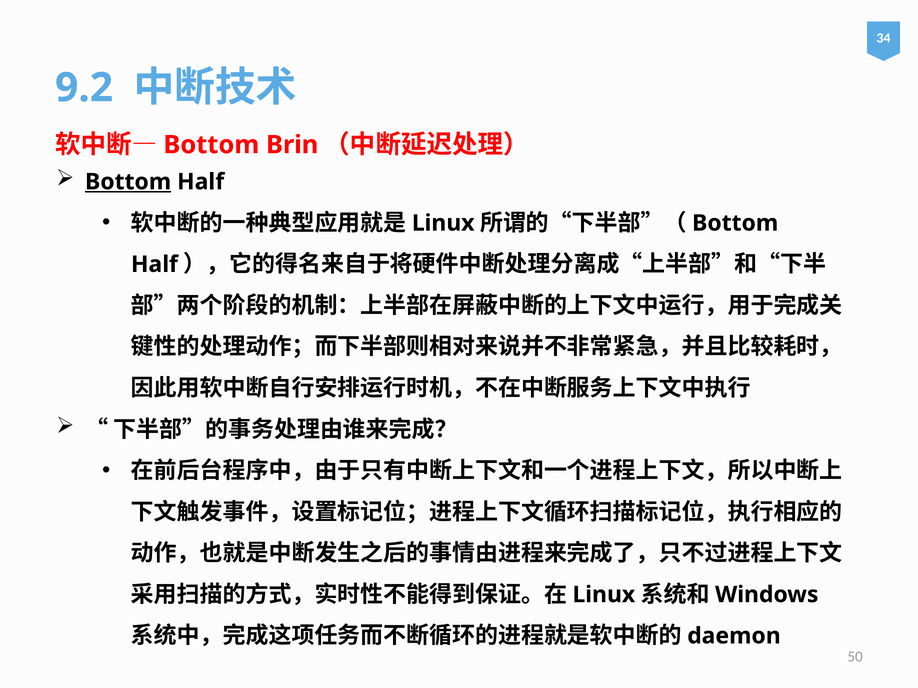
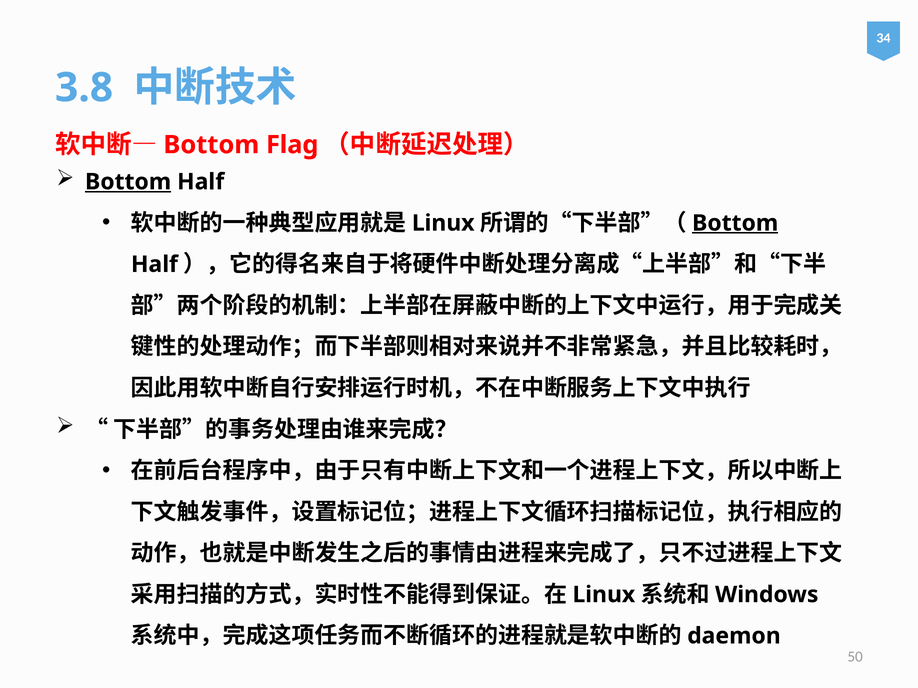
9.2: 9.2 -> 3.8
Brin: Brin -> Flag
Bottom at (735, 223) underline: none -> present
